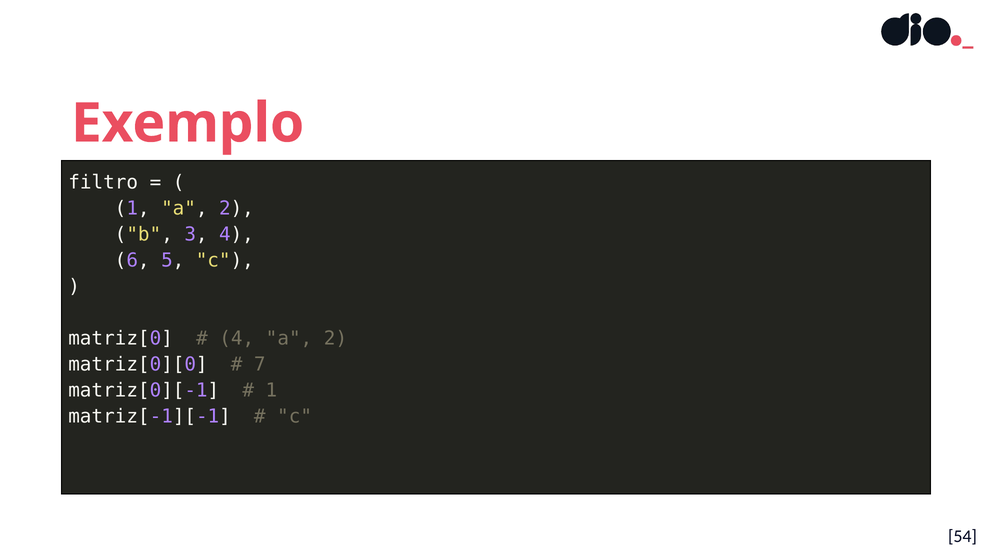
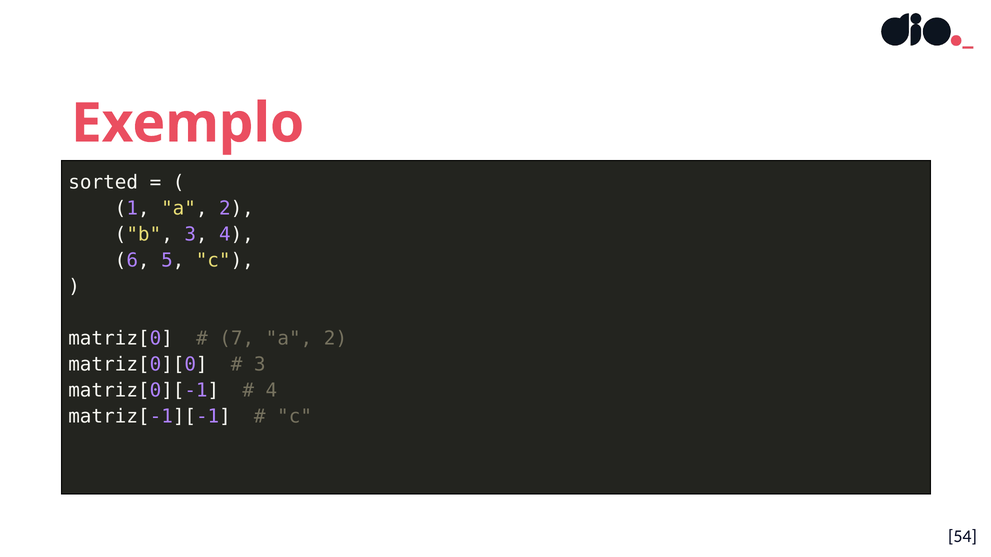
filtro: filtro -> sorted
4 at (237, 339): 4 -> 7
7 at (260, 365): 7 -> 3
1 at (271, 391): 1 -> 4
